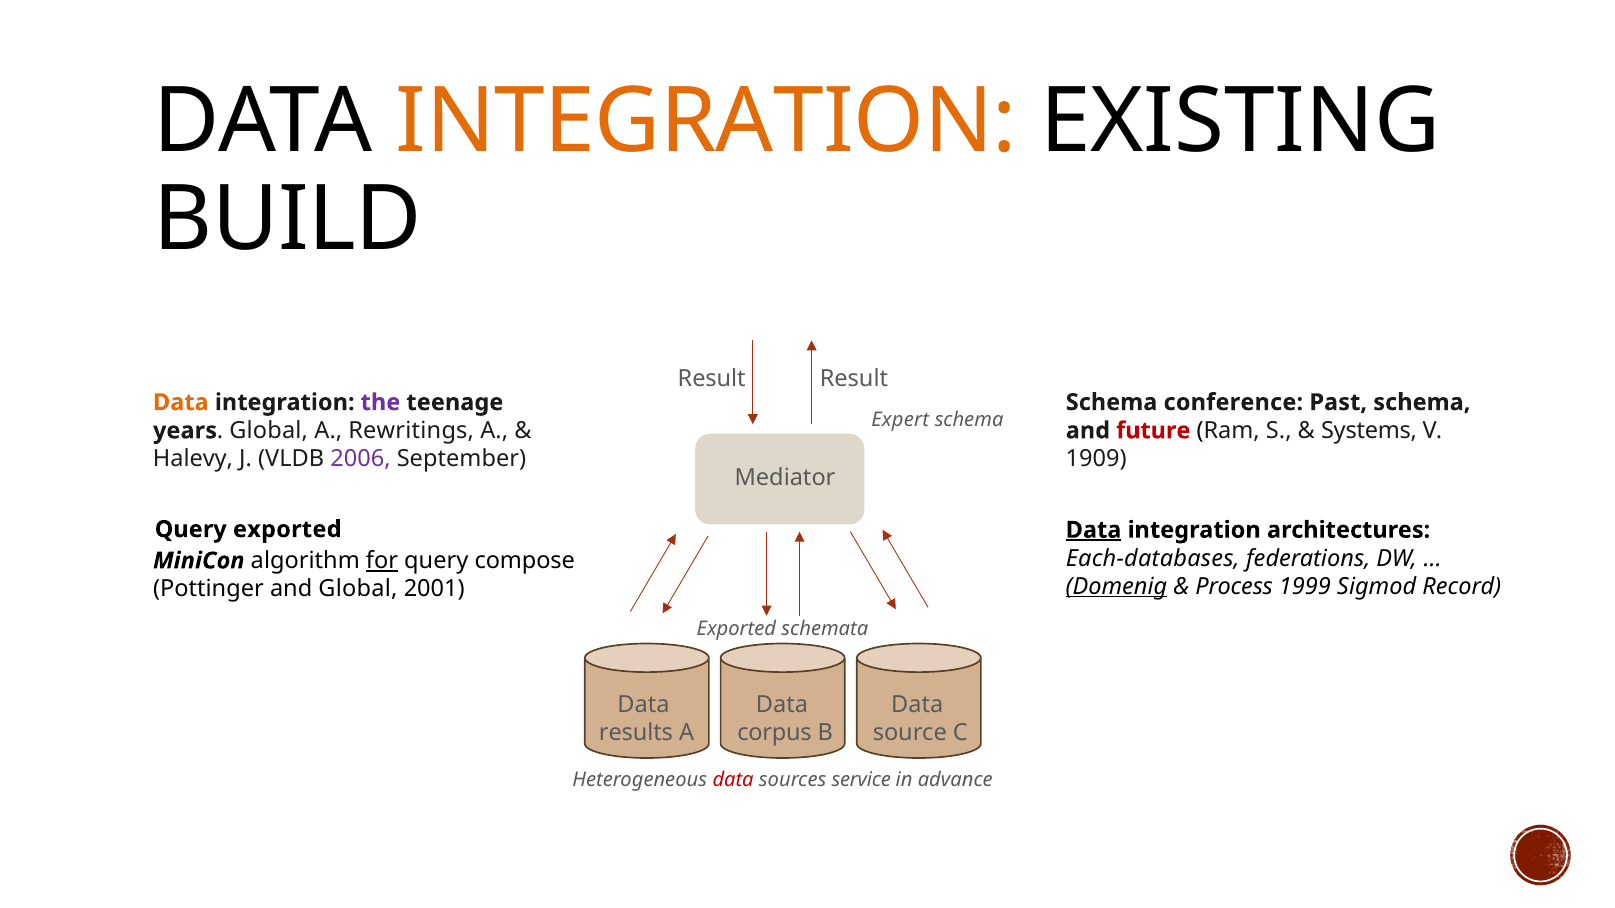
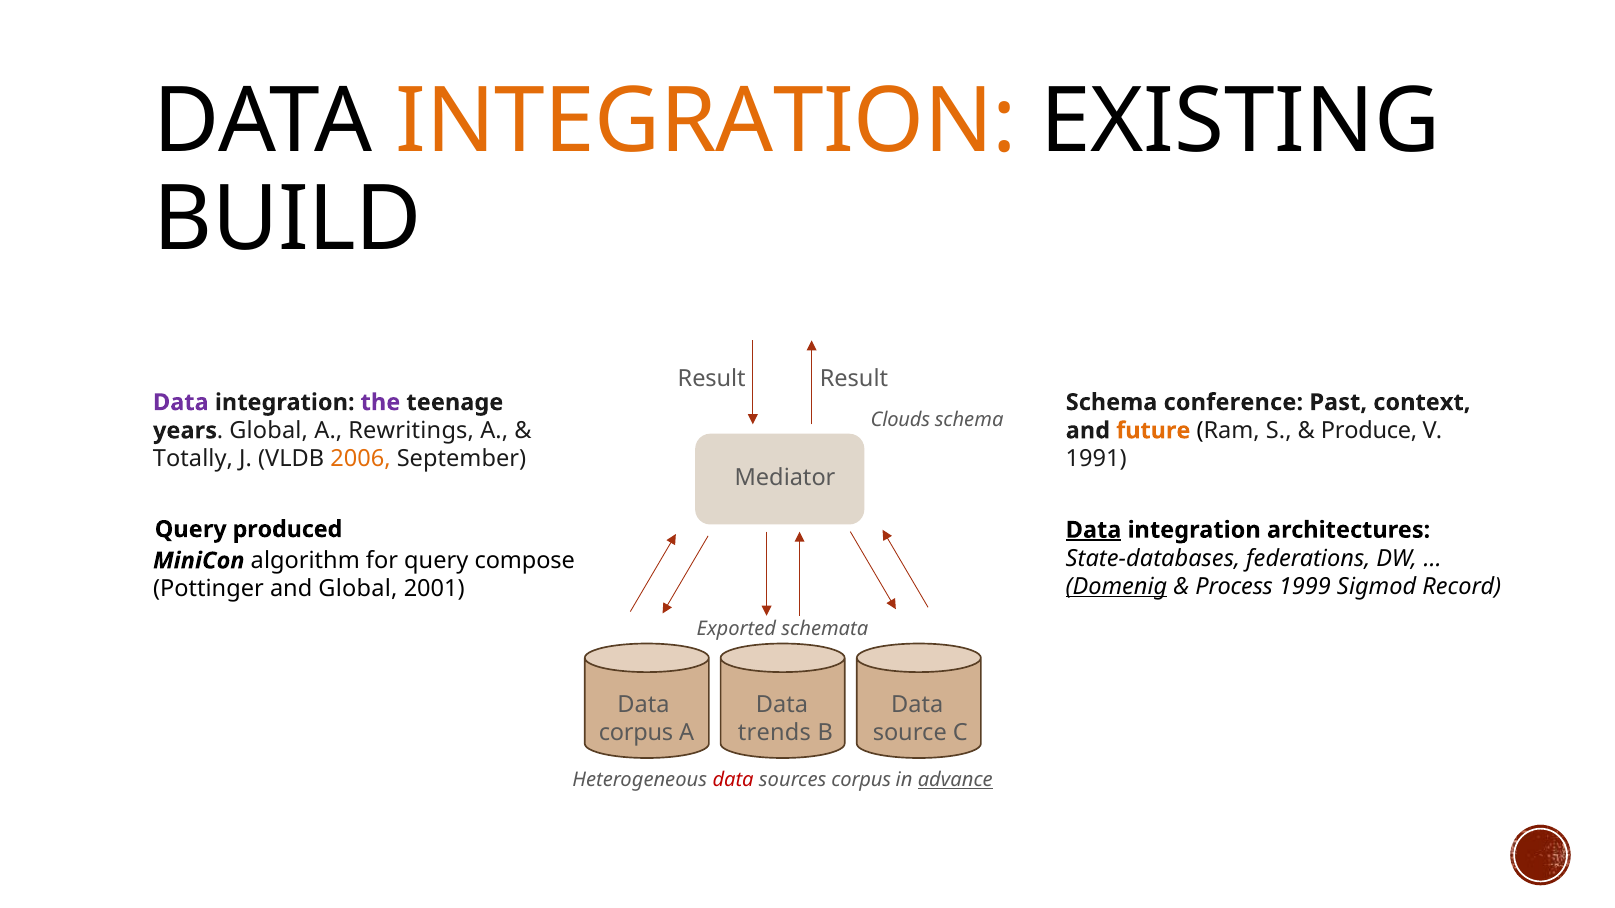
Data at (181, 403) colour: orange -> purple
Past schema: schema -> context
Expert: Expert -> Clouds
future colour: red -> orange
Systems: Systems -> Produce
1909: 1909 -> 1991
Halevy: Halevy -> Totally
2006 colour: purple -> orange
Query exported: exported -> produced
Each-databases: Each-databases -> State-databases
for underline: present -> none
results at (636, 733): results -> corpus
corpus: corpus -> trends
sources service: service -> corpus
advance underline: none -> present
